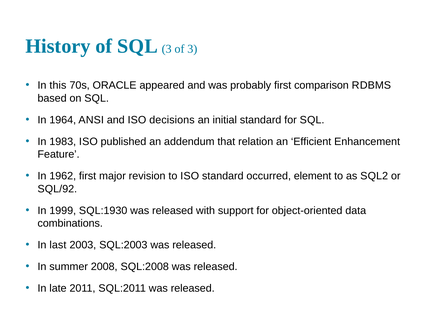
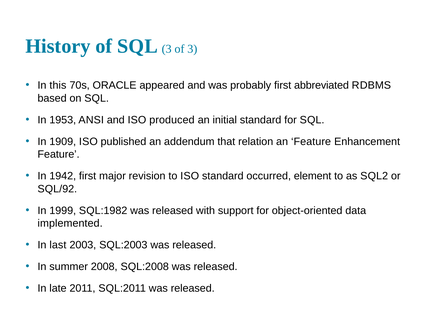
comparison: comparison -> abbreviated
1964: 1964 -> 1953
decisions: decisions -> produced
1983: 1983 -> 1909
an Efficient: Efficient -> Feature
1962: 1962 -> 1942
L:1930: L:1930 -> L:1982
combinations: combinations -> implemented
